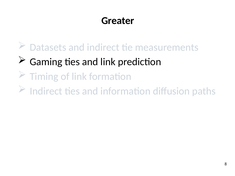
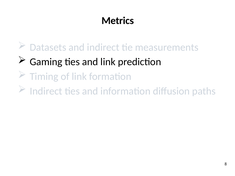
Greater: Greater -> Metrics
